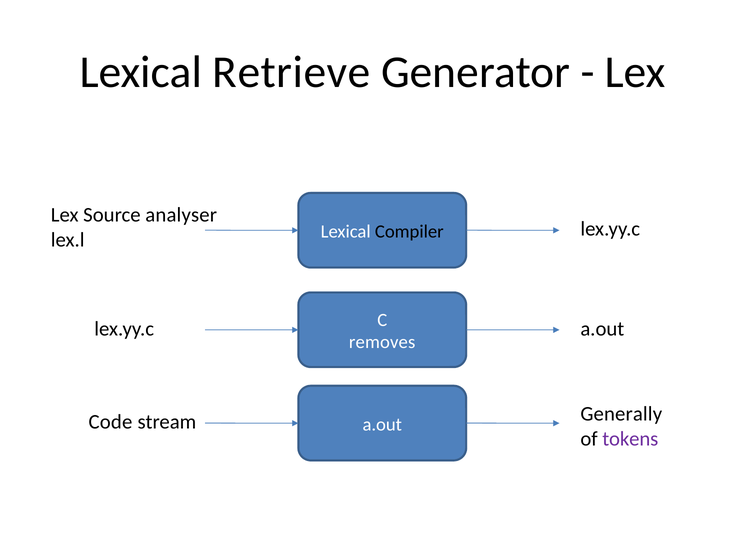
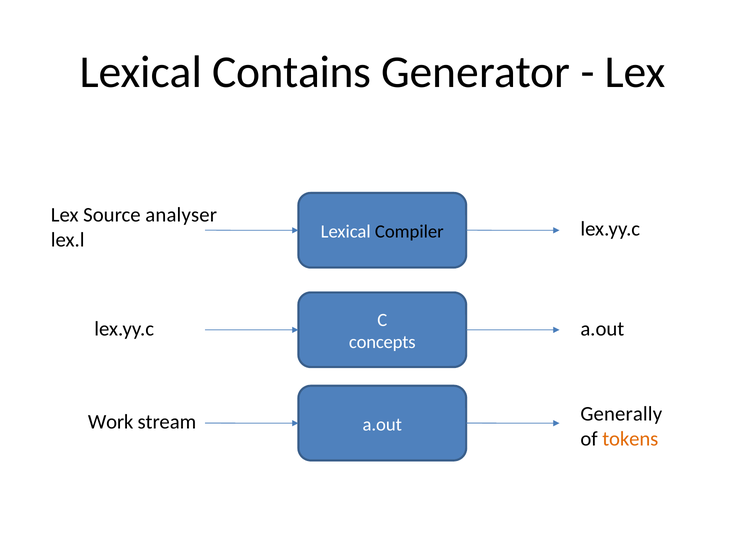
Retrieve: Retrieve -> Contains
removes: removes -> concepts
Code: Code -> Work
tokens colour: purple -> orange
